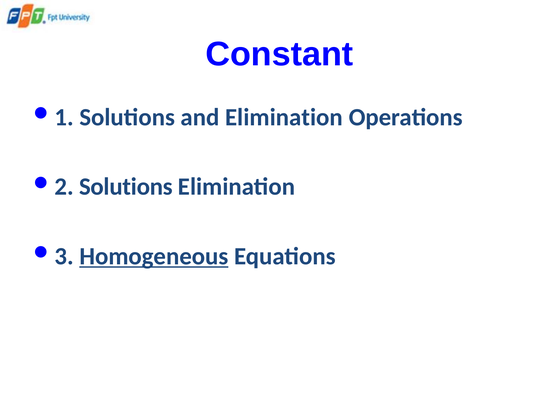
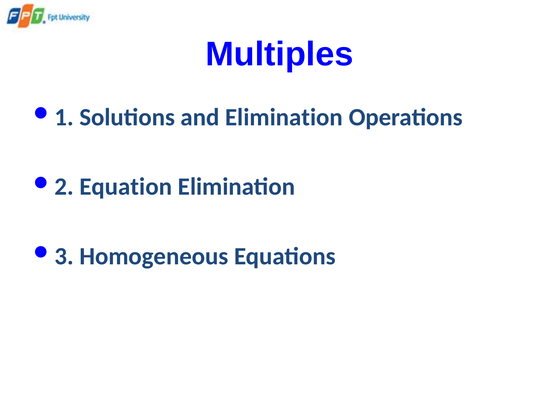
Constant: Constant -> Multiples
Solutions at (126, 187): Solutions -> Equation
Homogeneous underline: present -> none
